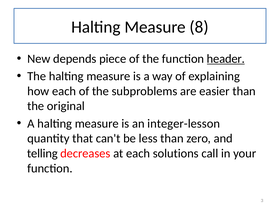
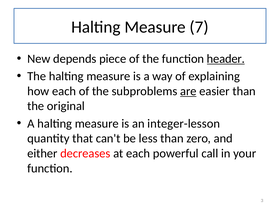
8: 8 -> 7
are underline: none -> present
telling: telling -> either
solutions: solutions -> powerful
